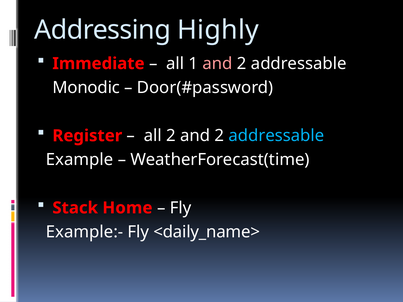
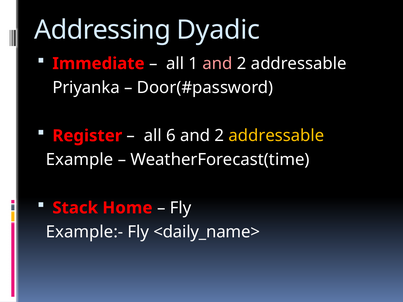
Highly: Highly -> Dyadic
Monodic: Monodic -> Priyanka
all 2: 2 -> 6
addressable at (276, 136) colour: light blue -> yellow
